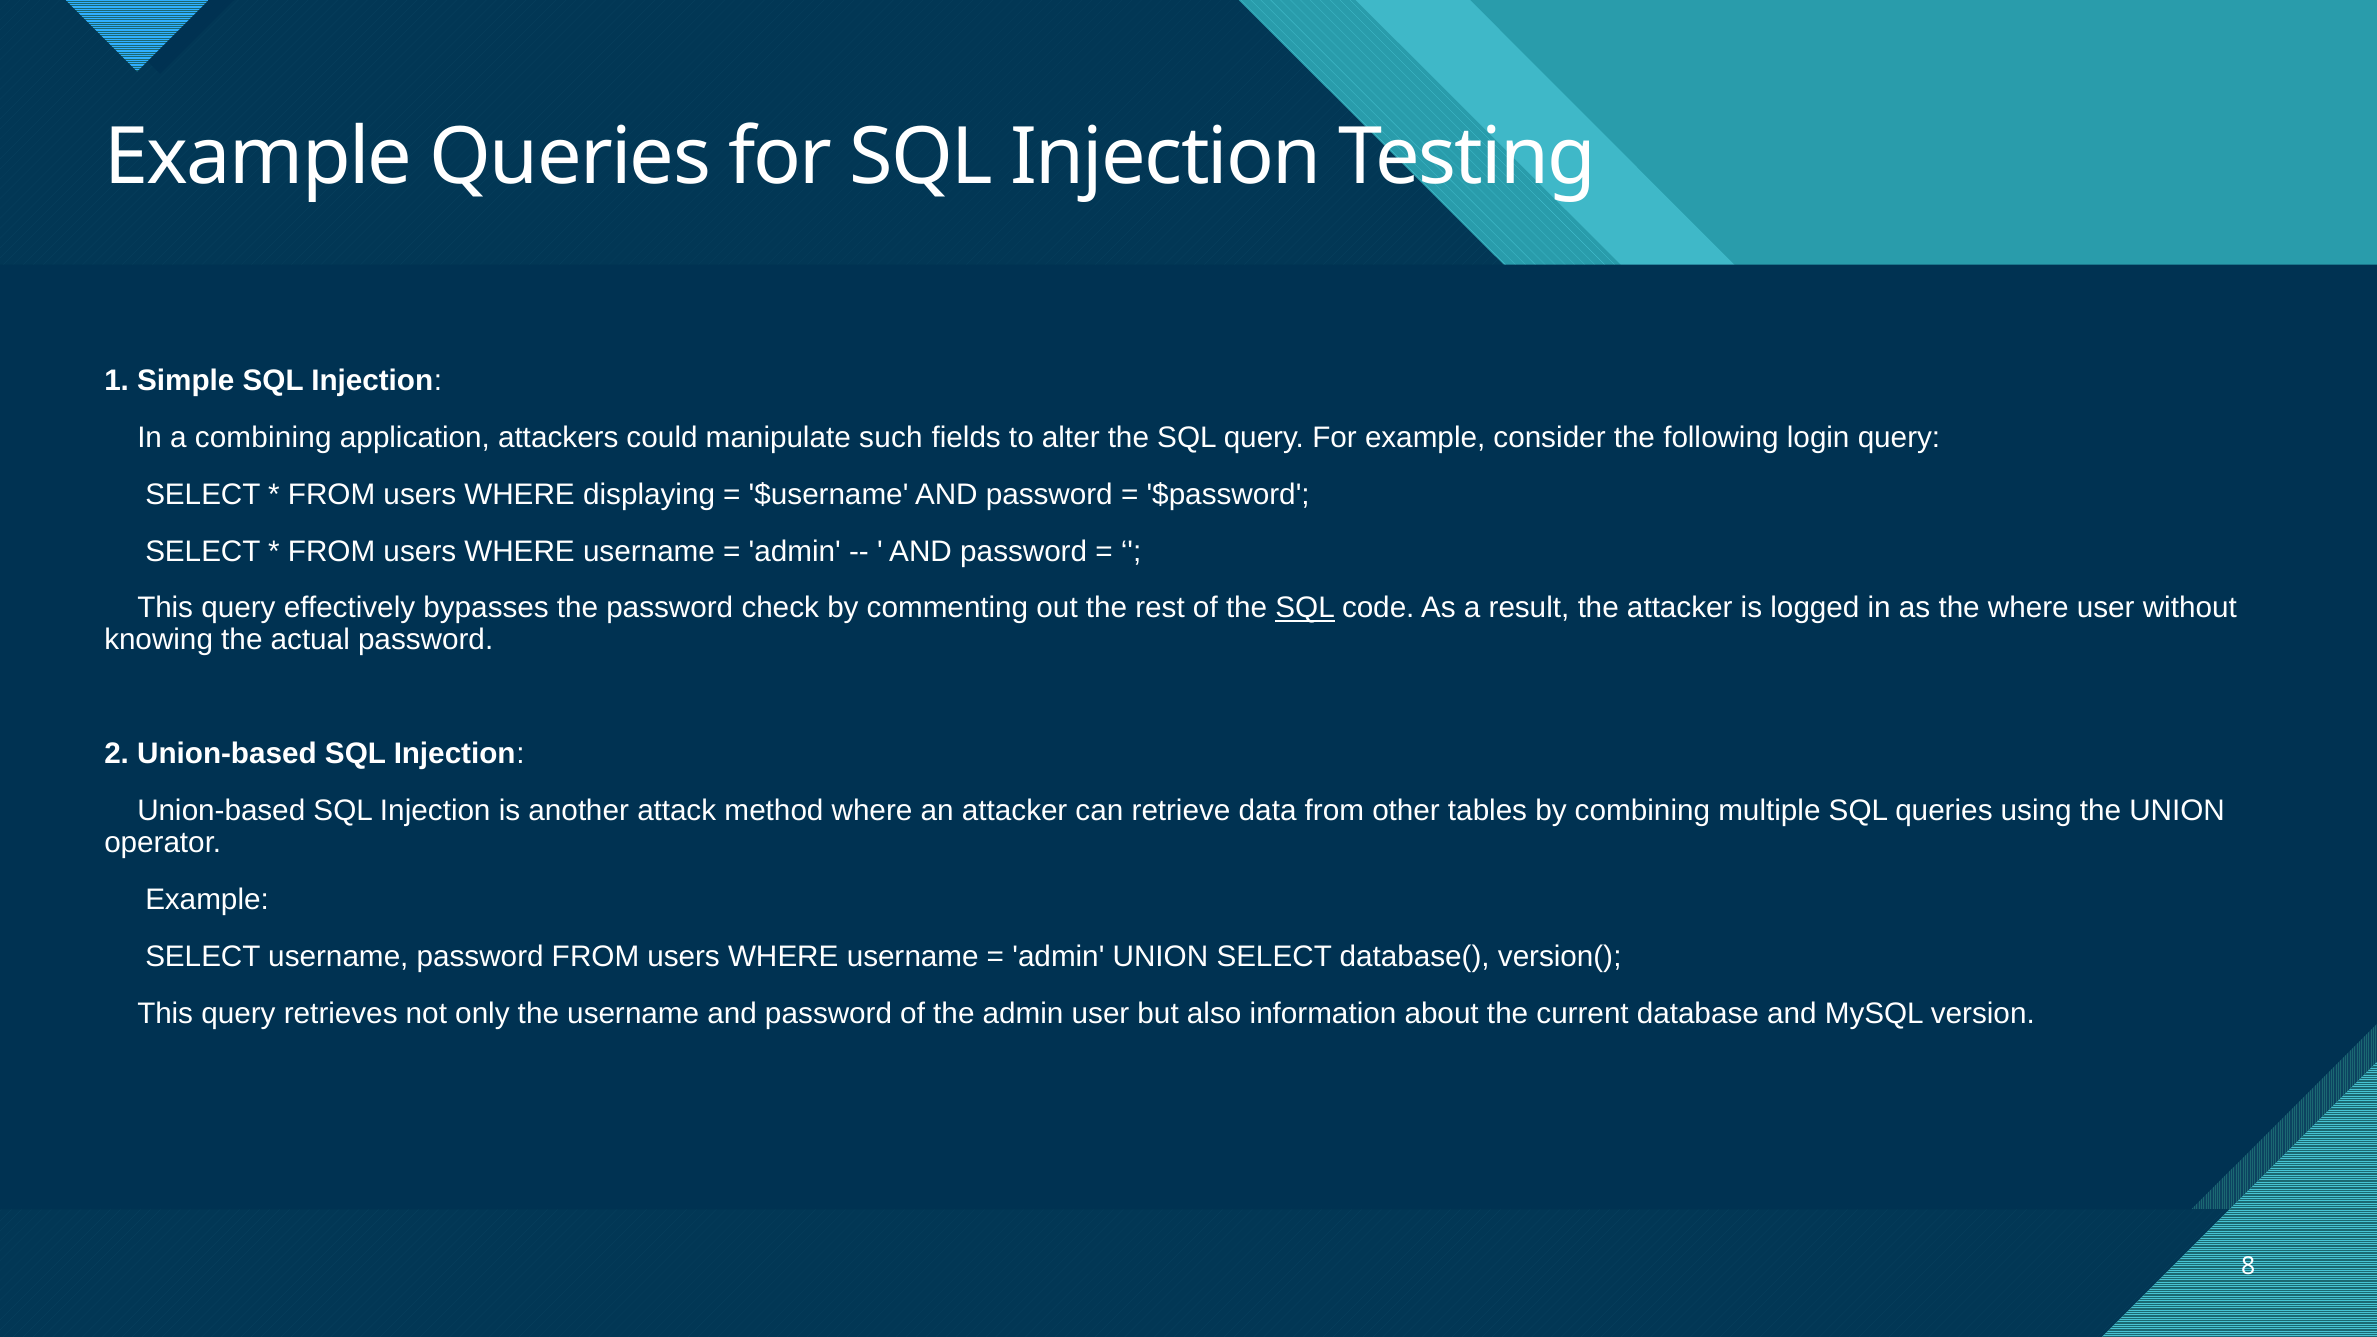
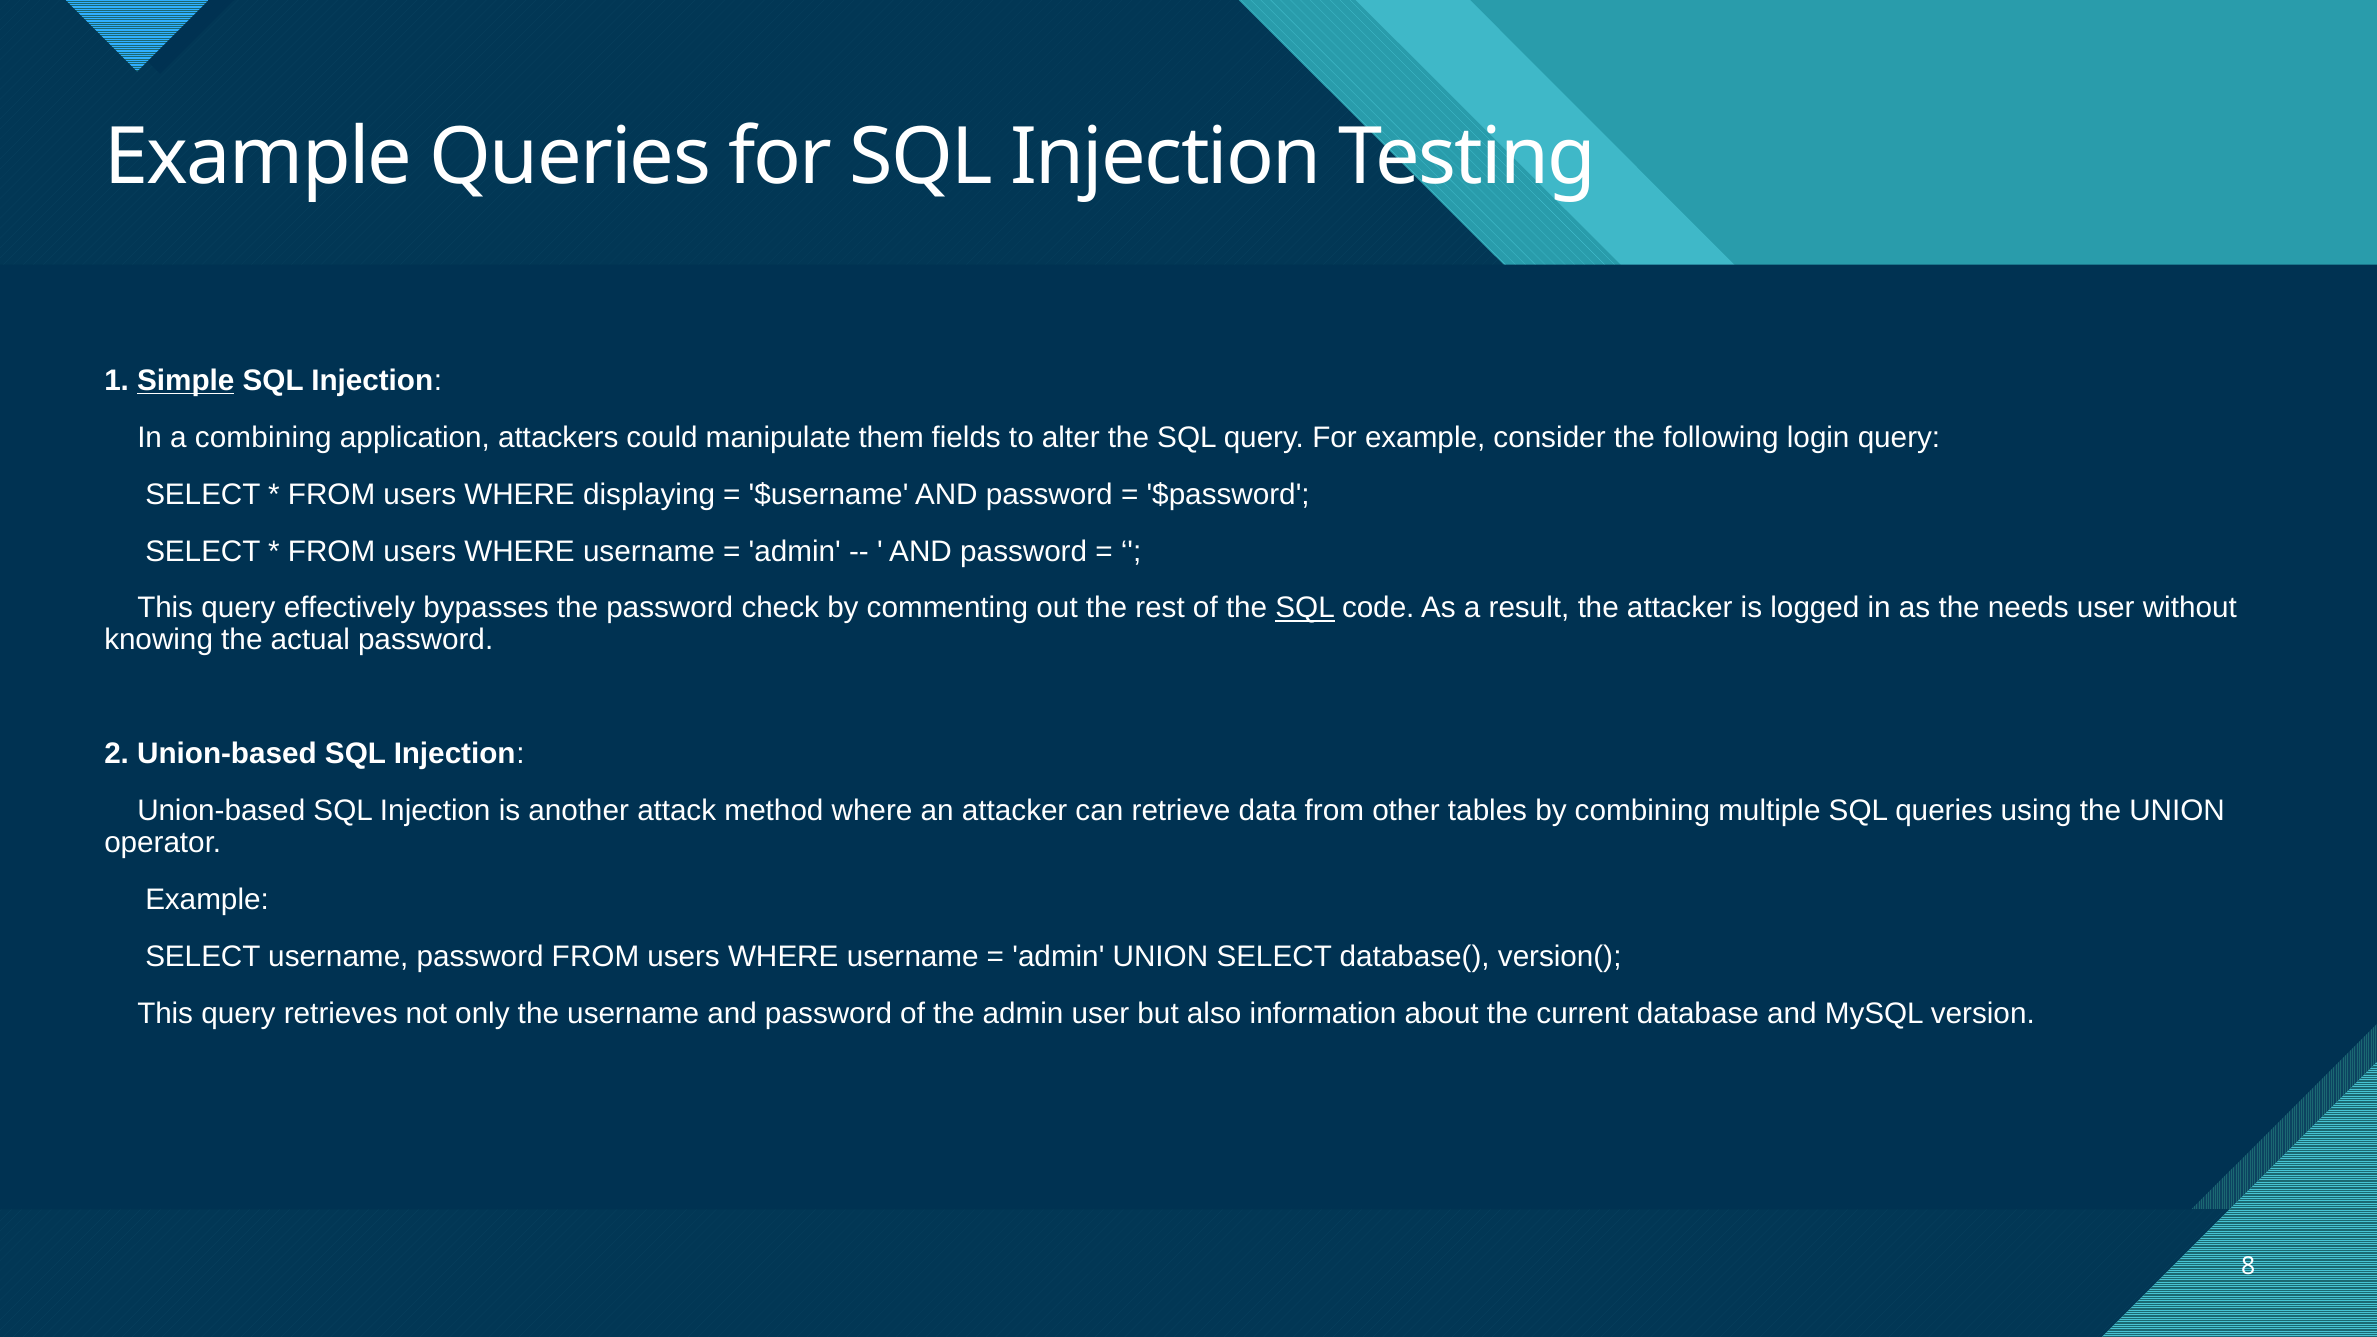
Simple underline: none -> present
such: such -> them
the where: where -> needs
